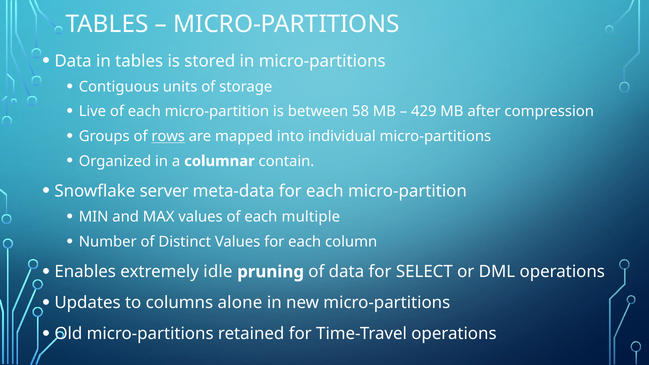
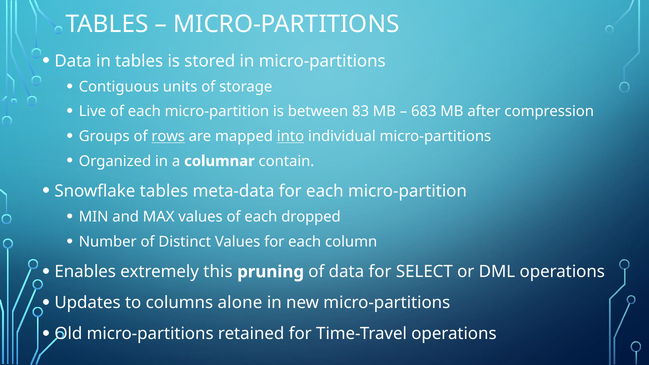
58: 58 -> 83
429: 429 -> 683
into underline: none -> present
Snowflake server: server -> tables
multiple: multiple -> dropped
idle: idle -> this
